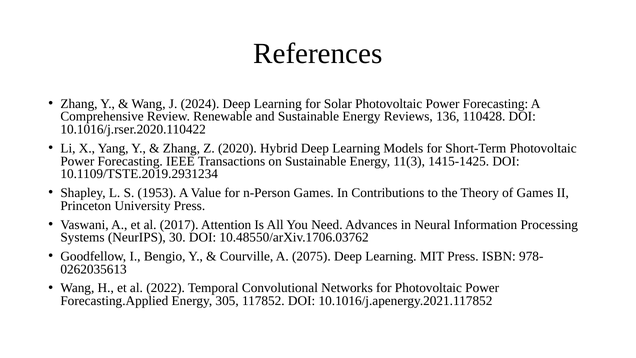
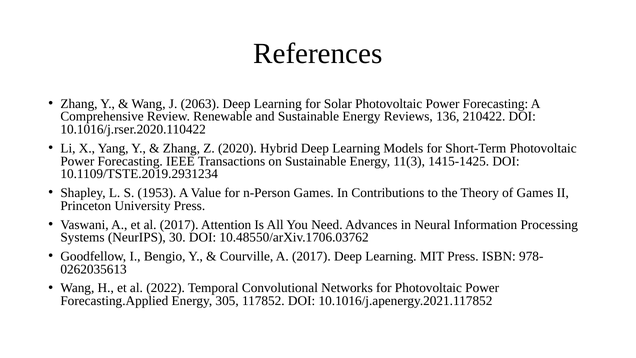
2024: 2024 -> 2063
110428: 110428 -> 210422
A 2075: 2075 -> 2017
